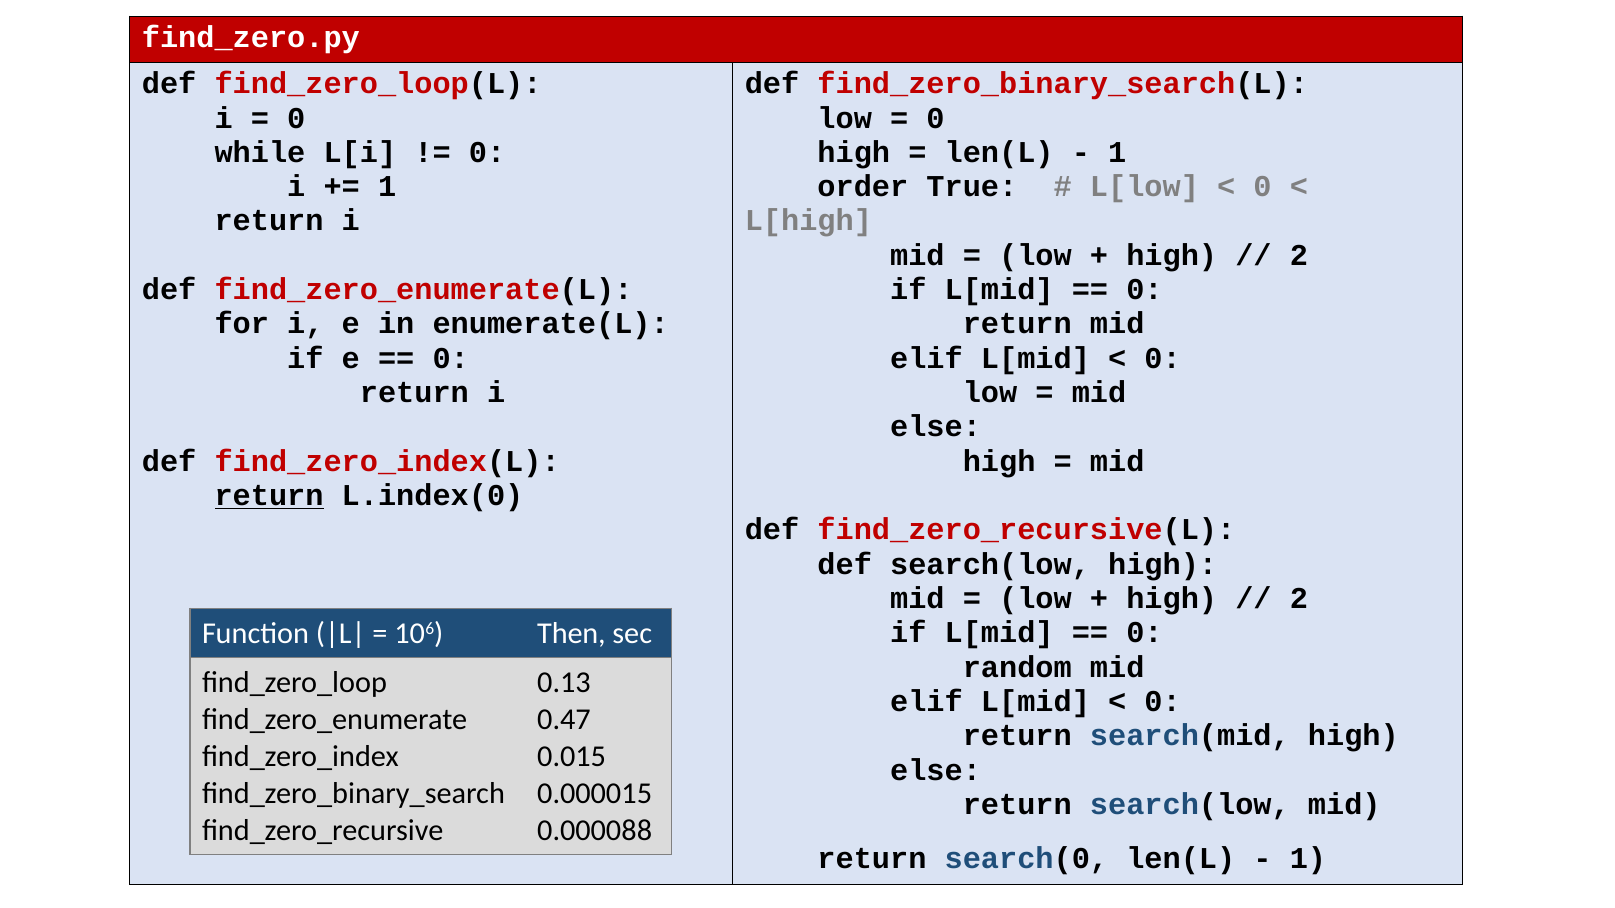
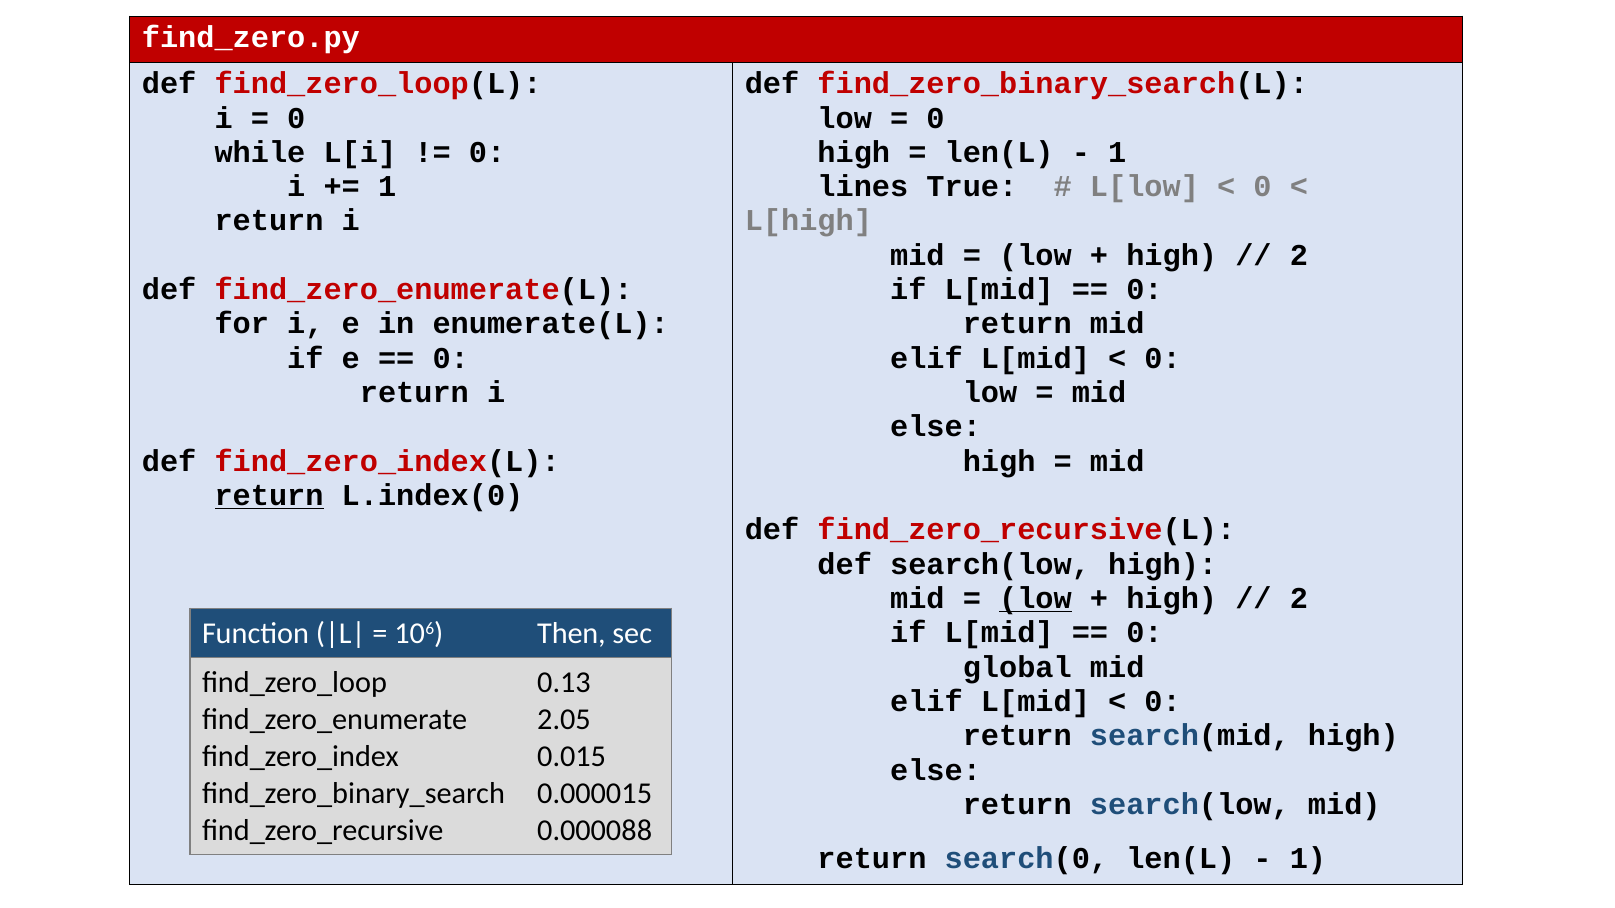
order: order -> lines
low at (1035, 599) underline: none -> present
random: random -> global
0.47: 0.47 -> 2.05
